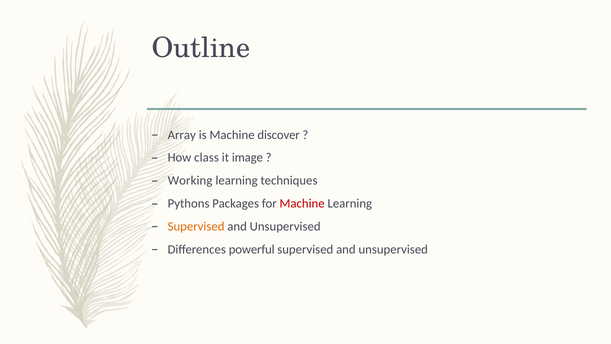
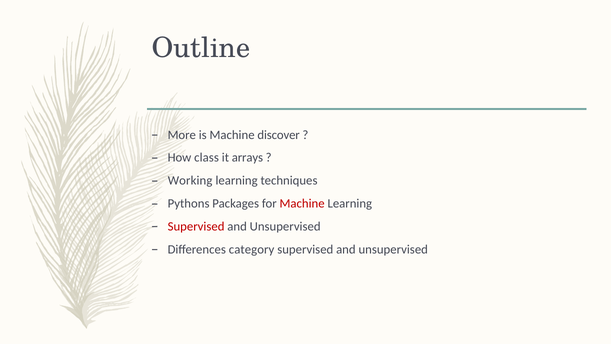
Array: Array -> More
image: image -> arrays
Supervised at (196, 226) colour: orange -> red
powerful: powerful -> category
